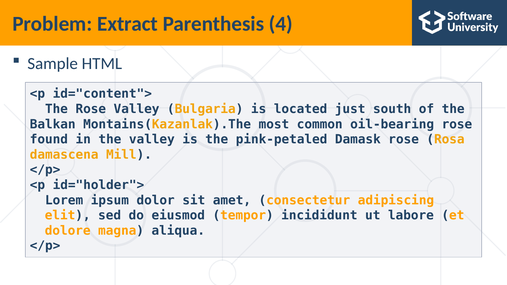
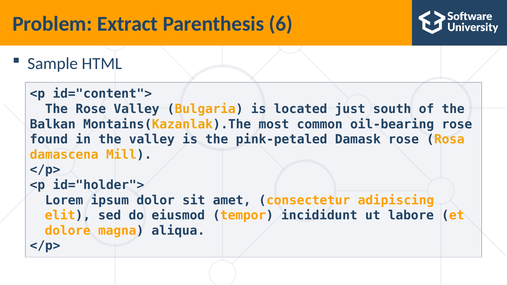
4: 4 -> 6
